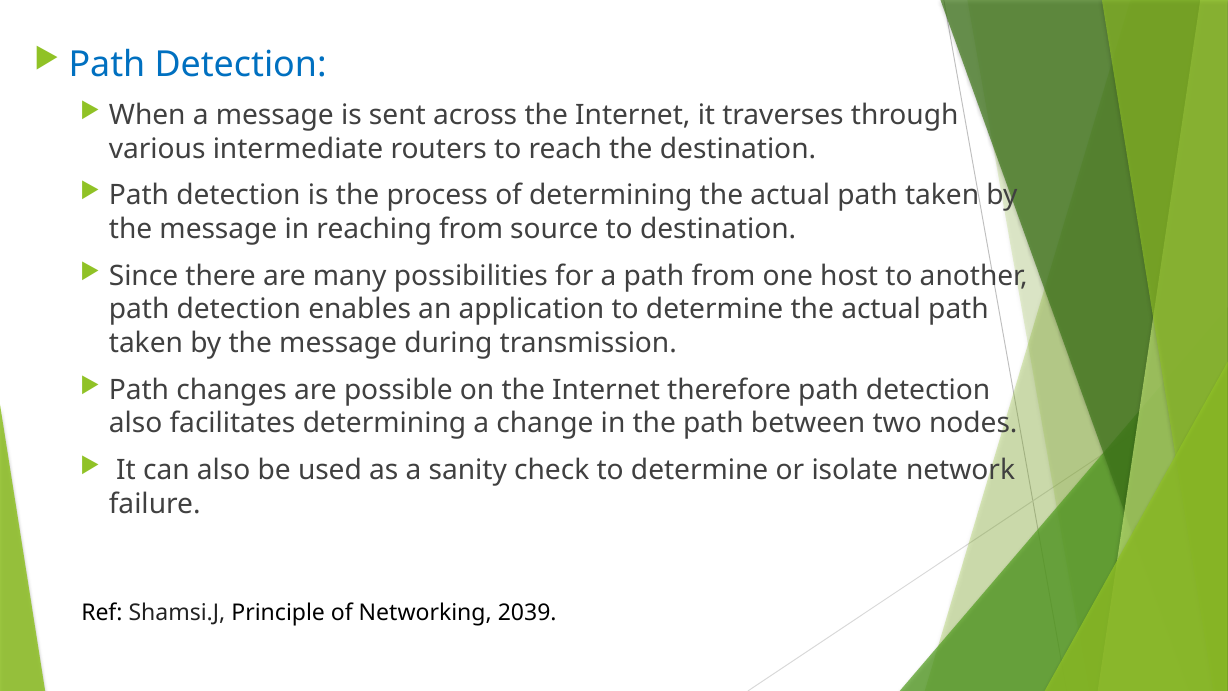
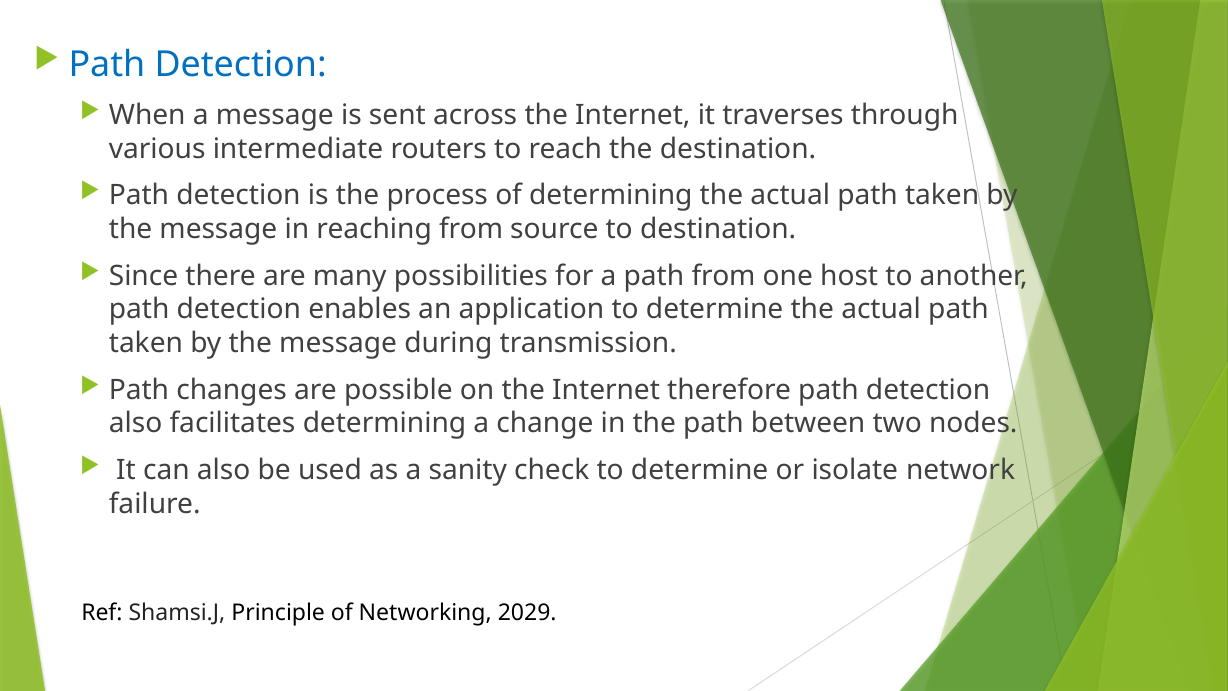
2039: 2039 -> 2029
